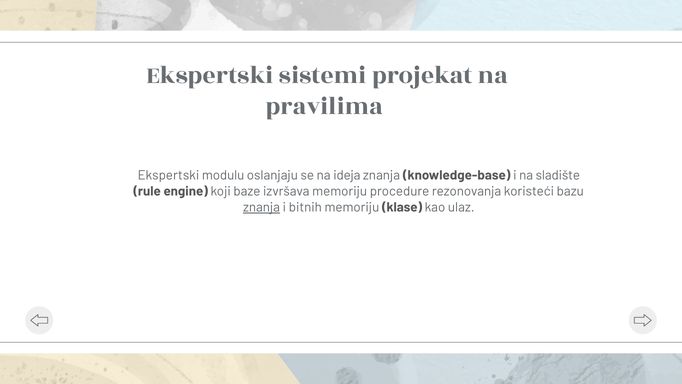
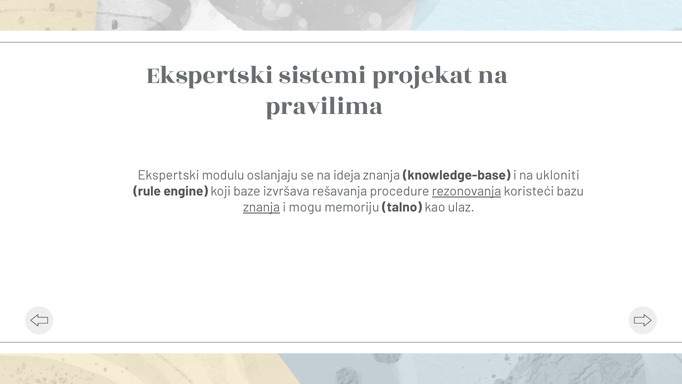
sladište: sladište -> ukloniti
izvršava memoriju: memoriju -> rešavanja
rezonovanja underline: none -> present
bitnih: bitnih -> mogu
klase: klase -> talno
